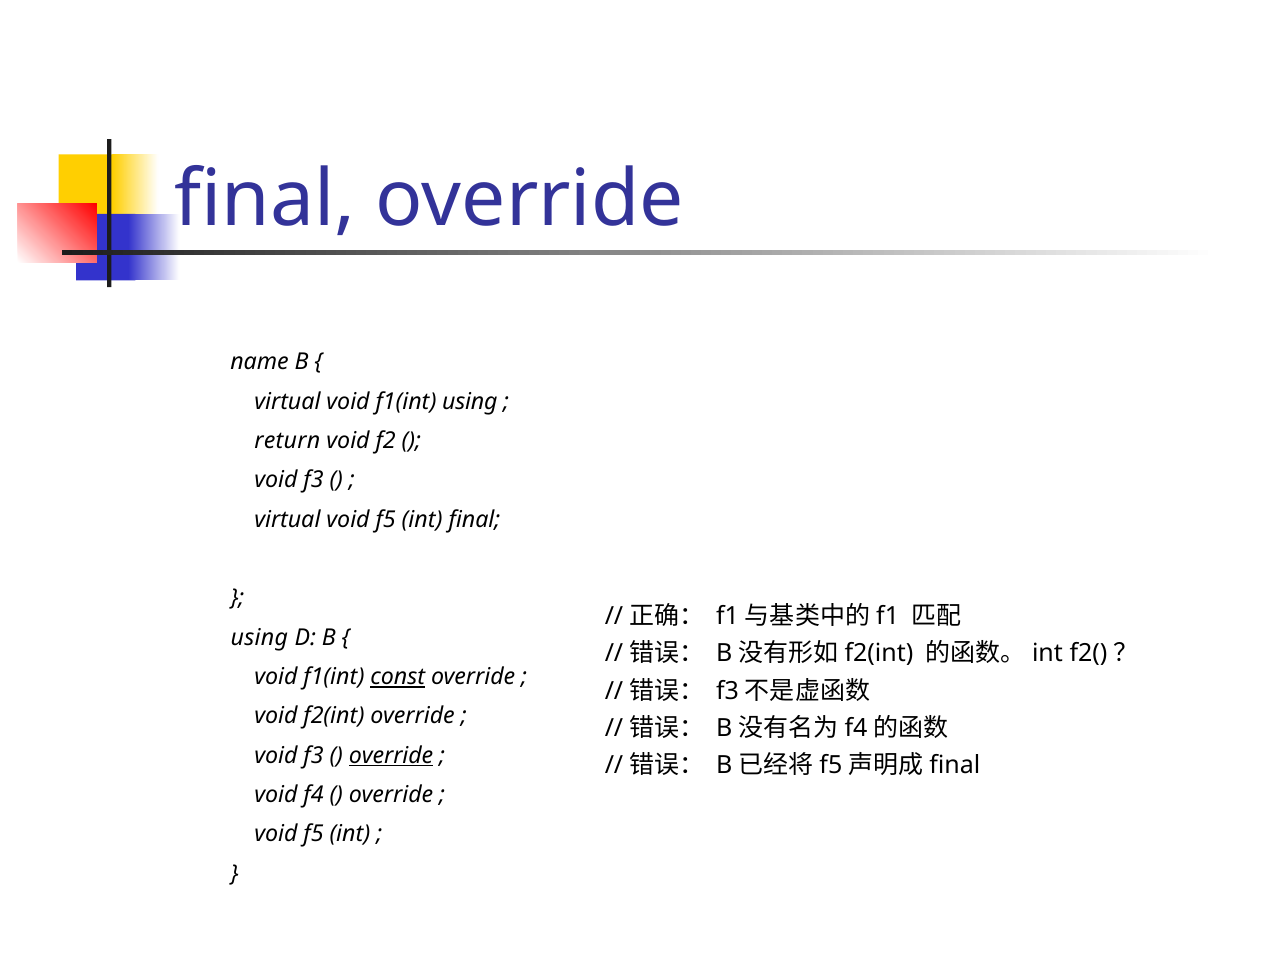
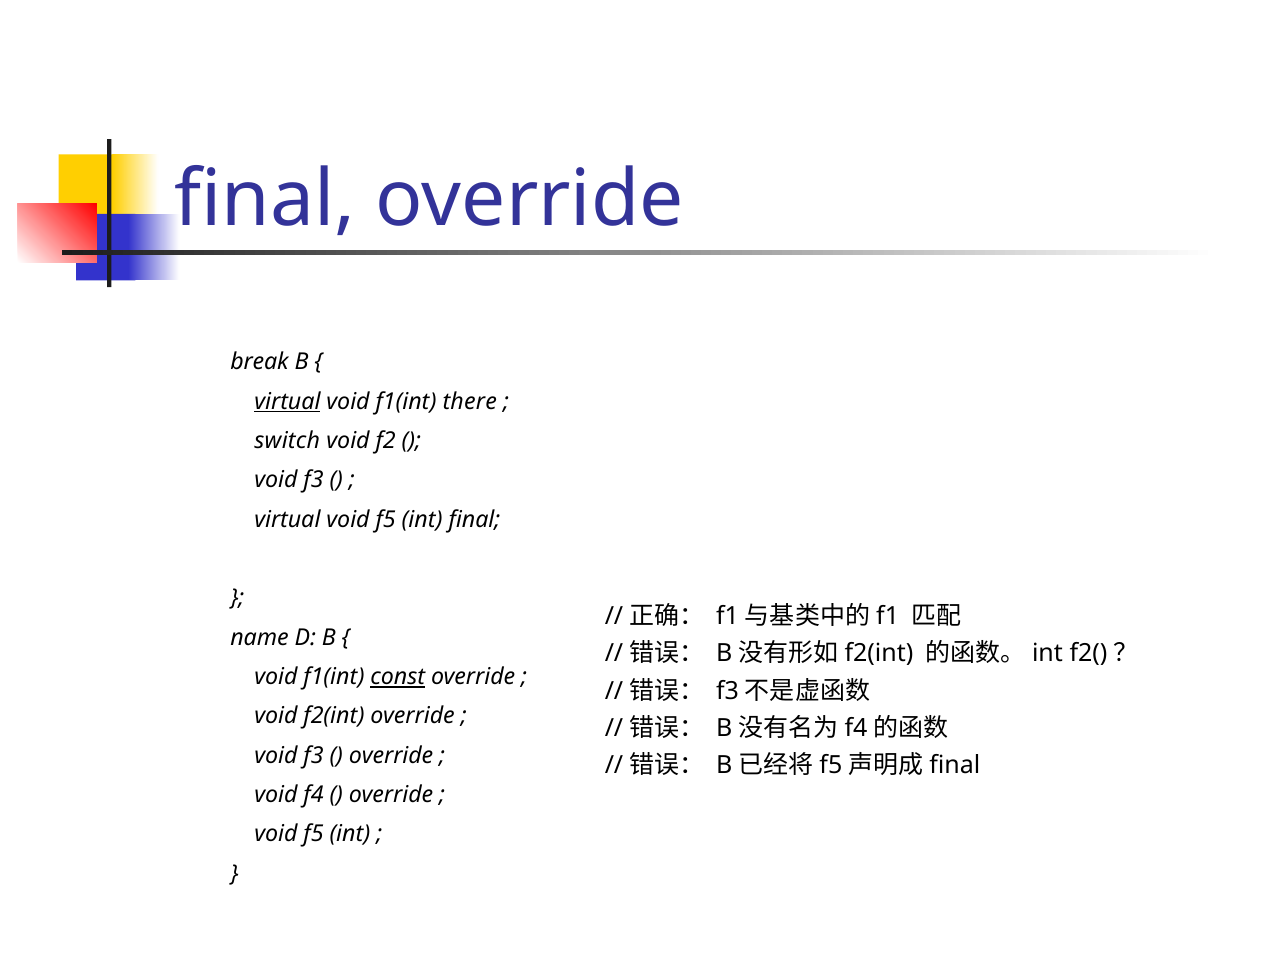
name: name -> break
virtual at (287, 402) underline: none -> present
f1(int using: using -> there
return: return -> switch
using at (259, 637): using -> name
override at (391, 755) underline: present -> none
